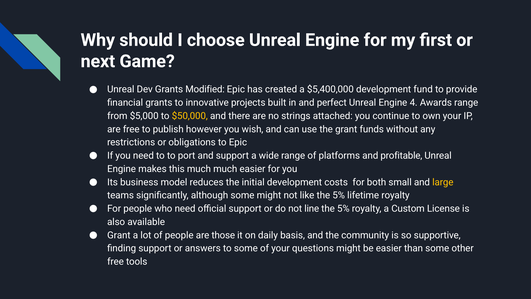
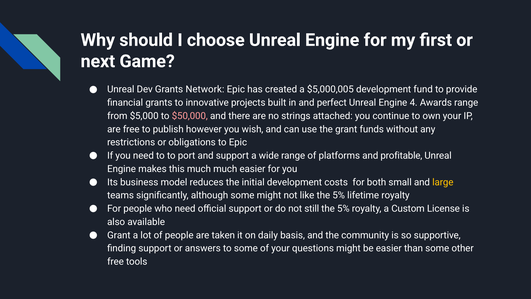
Modified: Modified -> Network
$5,400,000: $5,400,000 -> $5,000,005
$50,000 colour: yellow -> pink
line: line -> still
those: those -> taken
